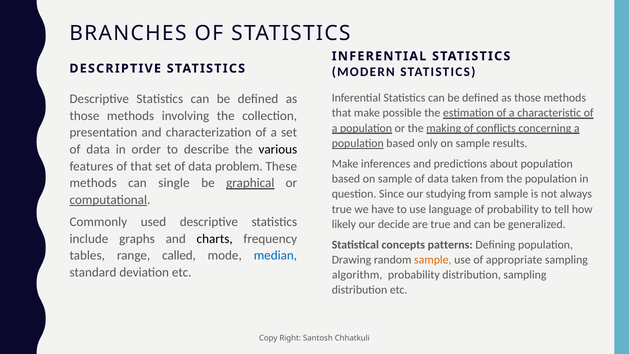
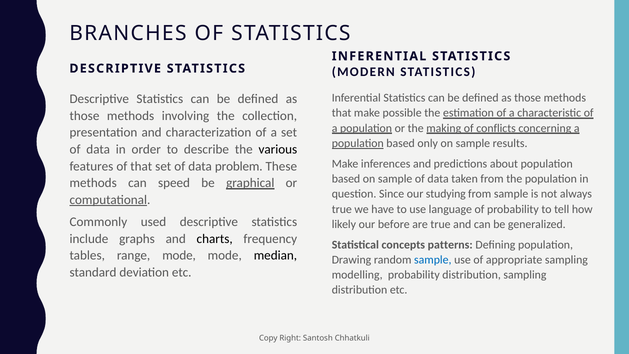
single: single -> speed
decide: decide -> before
range called: called -> mode
median colour: blue -> black
sample at (433, 260) colour: orange -> blue
algorithm: algorithm -> modelling
